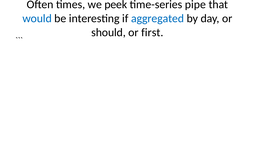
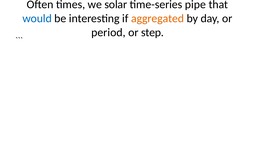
peek: peek -> solar
aggregated colour: blue -> orange
should: should -> period
first: first -> step
